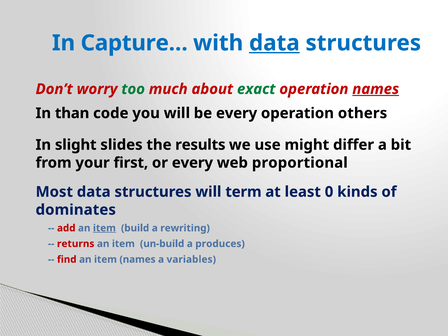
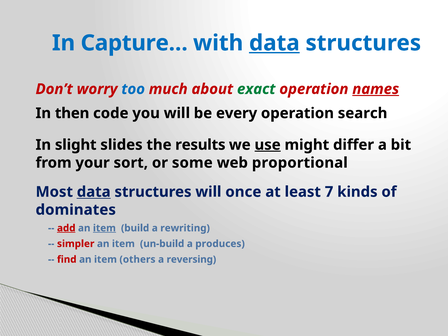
too colour: green -> blue
than: than -> then
others: others -> search
use underline: none -> present
first: first -> sort
or every: every -> some
data at (94, 192) underline: none -> present
term: term -> once
0: 0 -> 7
add underline: none -> present
returns: returns -> simpler
item names: names -> others
variables: variables -> reversing
